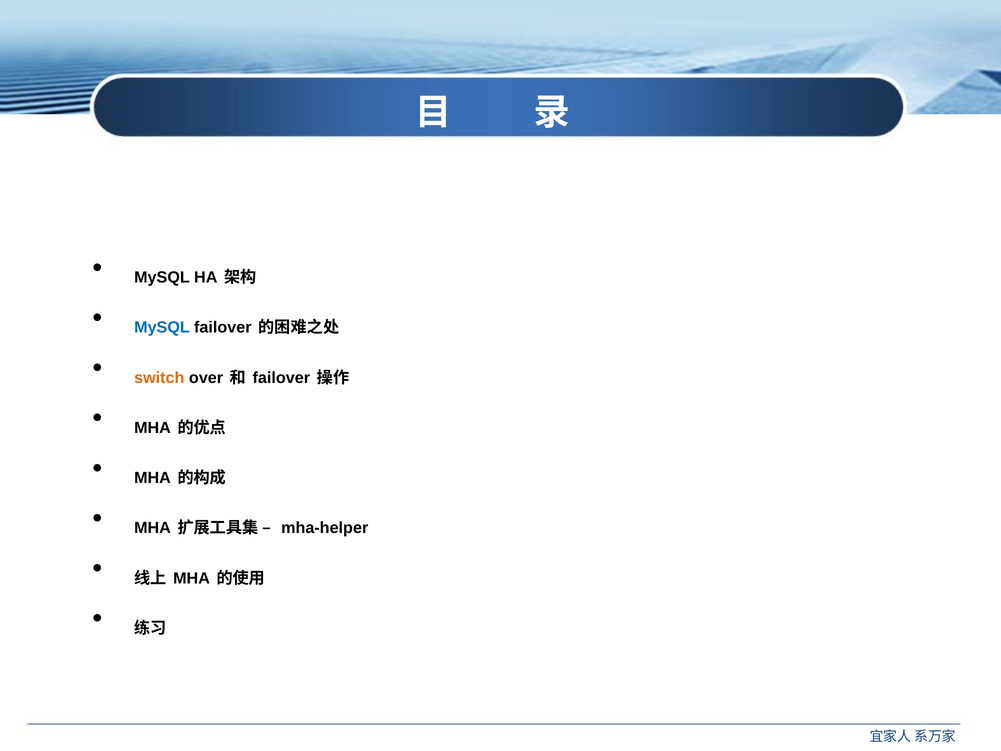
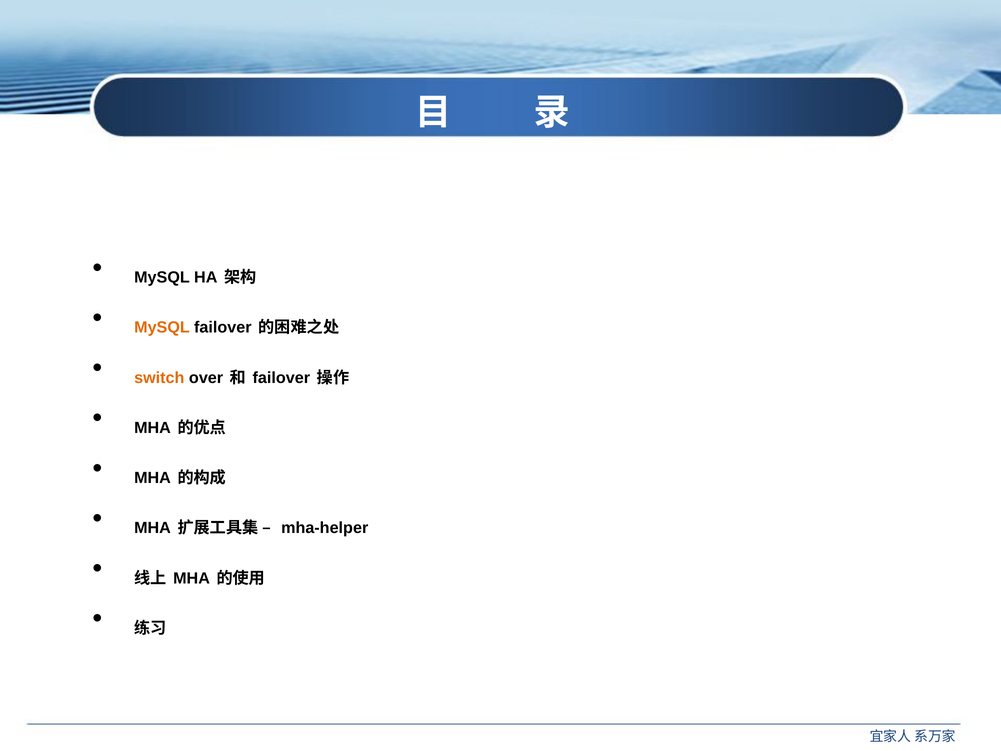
MySQL at (162, 328) colour: blue -> orange
